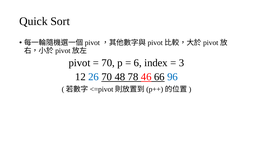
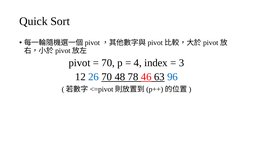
6: 6 -> 4
66: 66 -> 63
